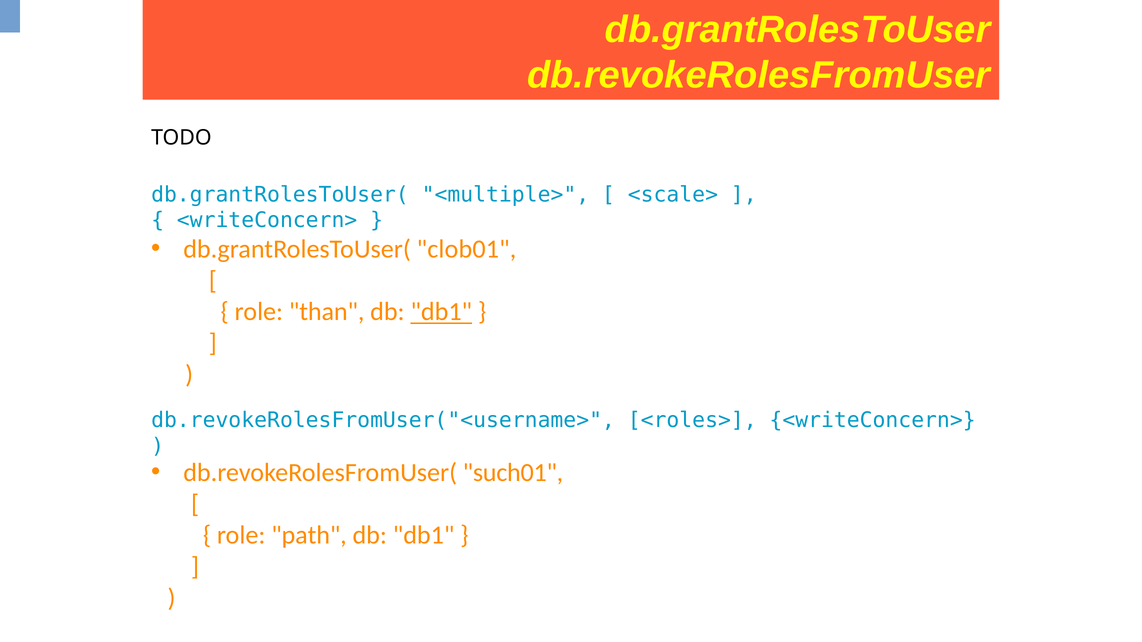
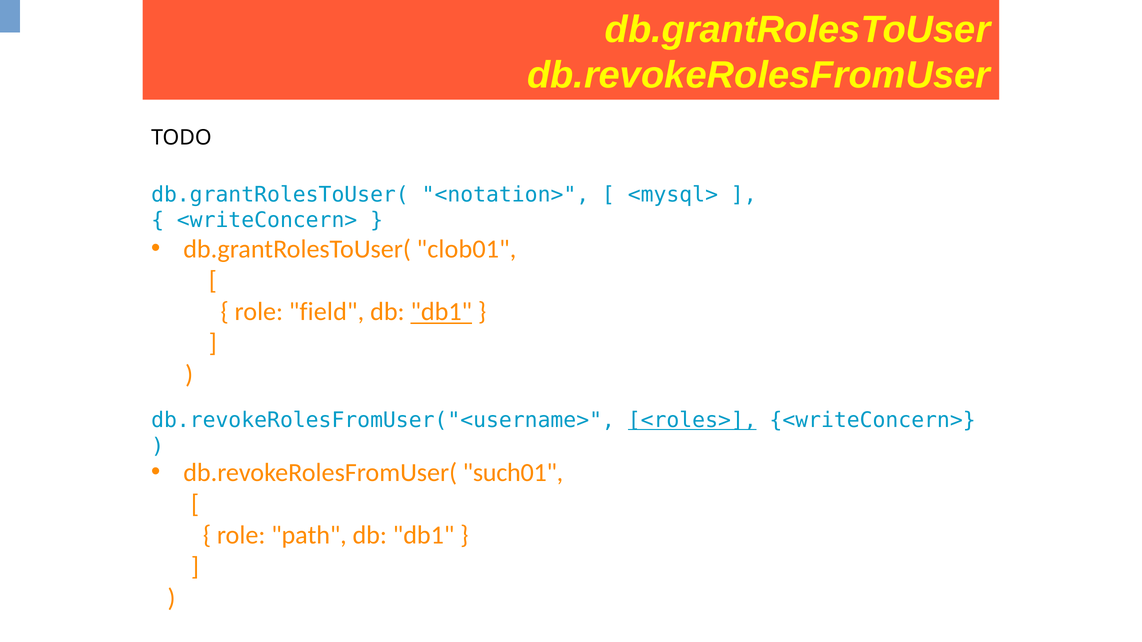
<multiple>: <multiple> -> <notation>
<scale>: <scale> -> <mysql>
than: than -> field
<roles> underline: none -> present
